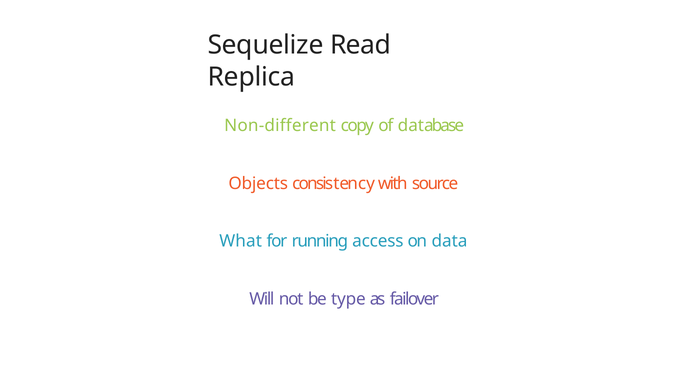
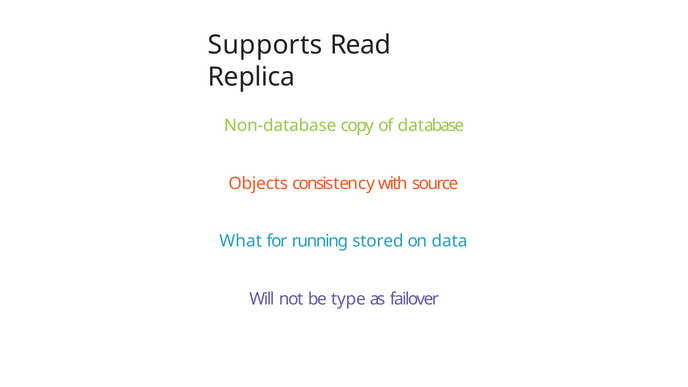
Sequelize: Sequelize -> Supports
Non-different: Non-different -> Non-database
access: access -> stored
